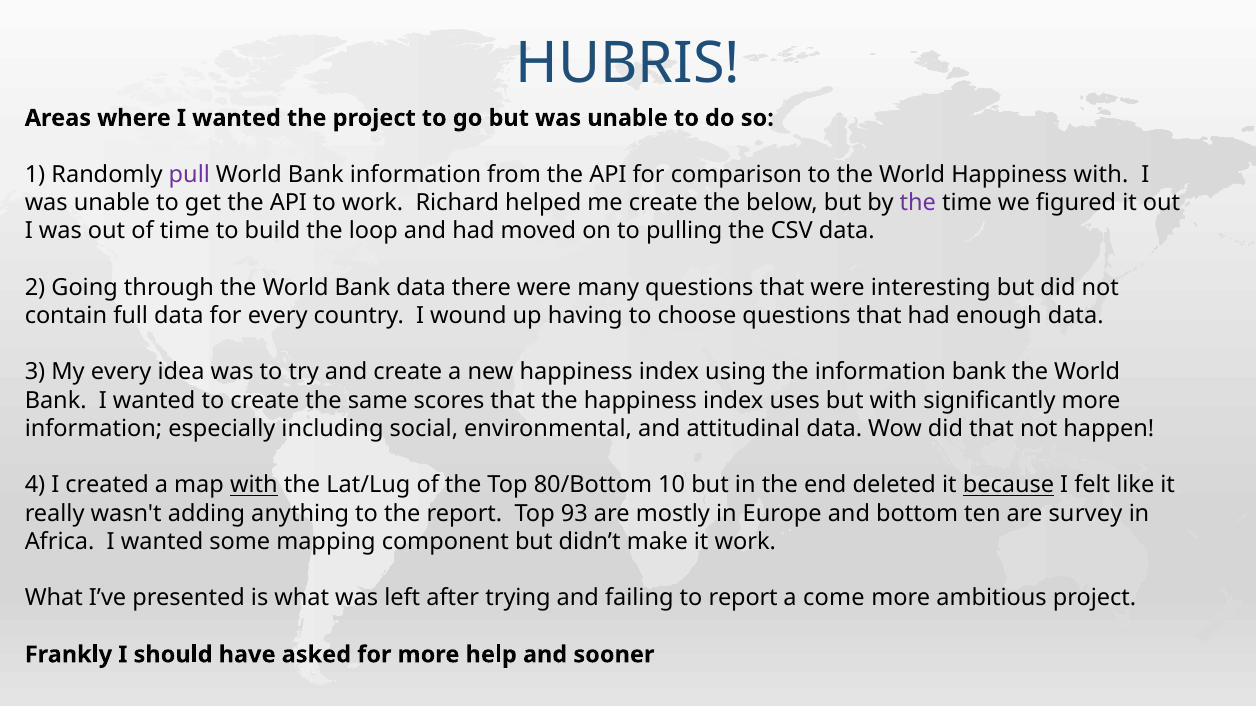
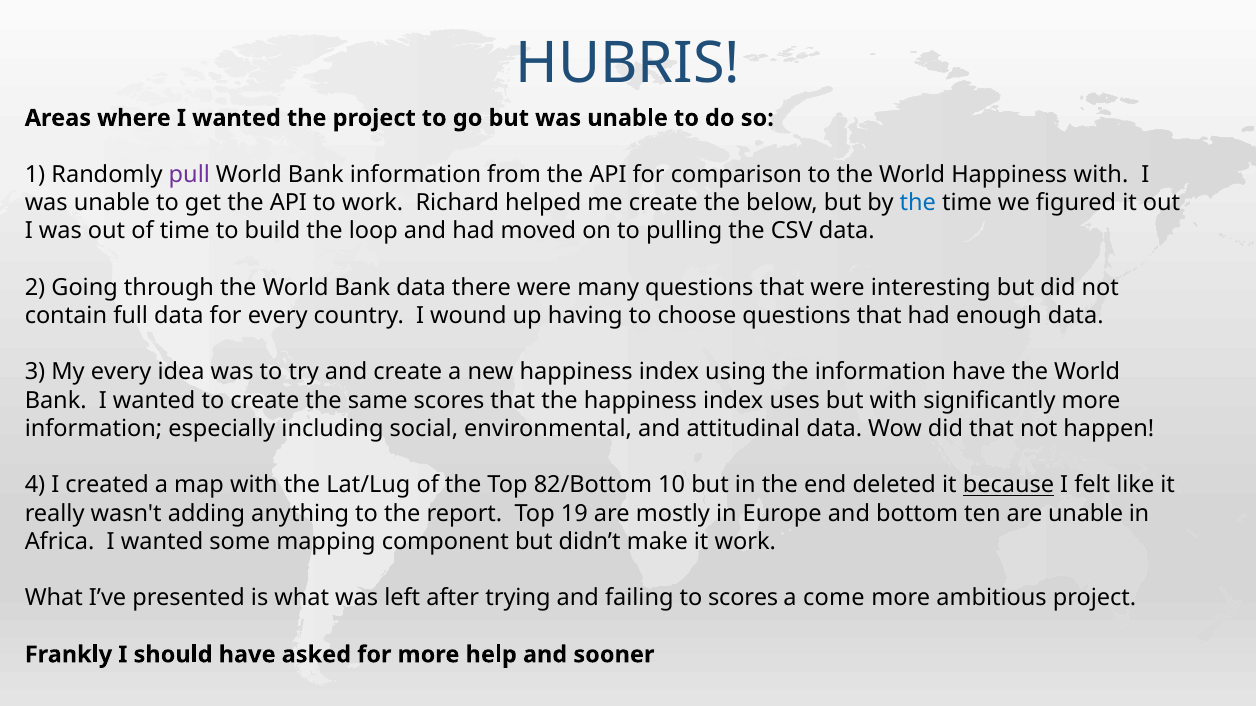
the at (918, 203) colour: purple -> blue
information bank: bank -> have
with at (254, 486) underline: present -> none
80/Bottom: 80/Bottom -> 82/Bottom
93: 93 -> 19
are survey: survey -> unable
to report: report -> scores
